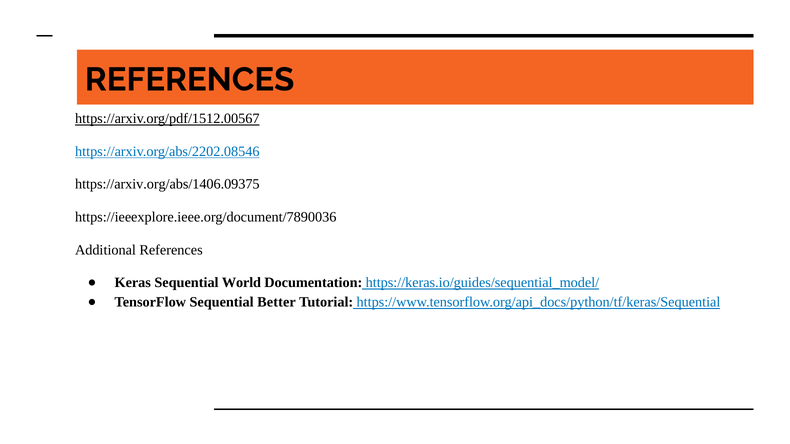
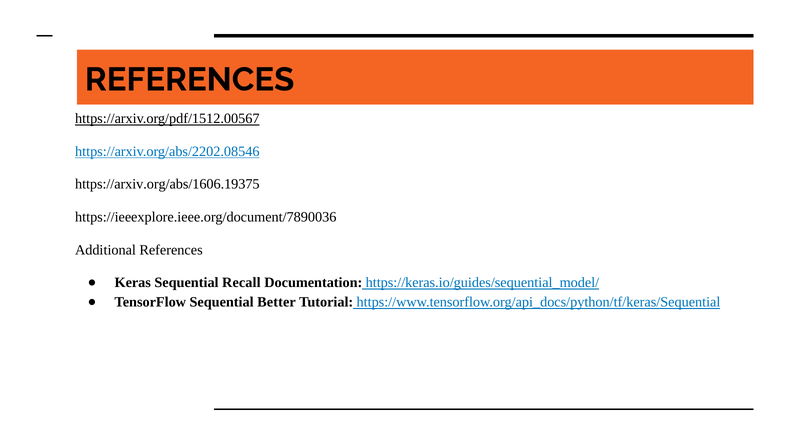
https://arxiv.org/abs/1406.09375: https://arxiv.org/abs/1406.09375 -> https://arxiv.org/abs/1606.19375
World: World -> Recall
